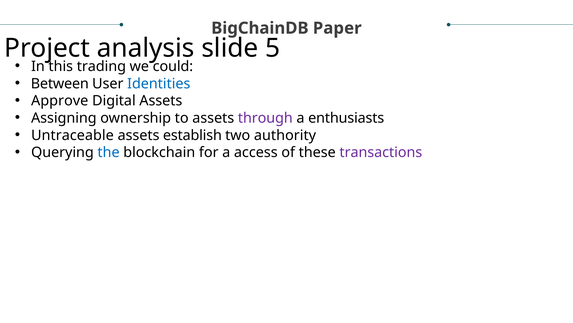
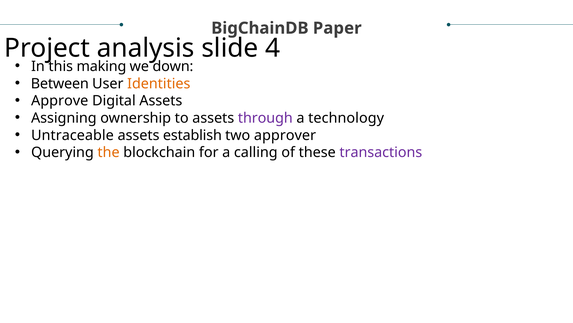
5: 5 -> 4
trading: trading -> making
could: could -> down
Identities colour: blue -> orange
enthusiasts: enthusiasts -> technology
authority: authority -> approver
the colour: blue -> orange
access: access -> calling
